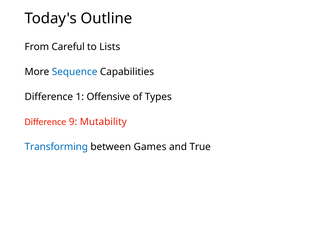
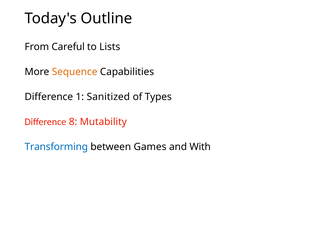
Sequence colour: blue -> orange
Offensive: Offensive -> Sanitized
9: 9 -> 8
True: True -> With
